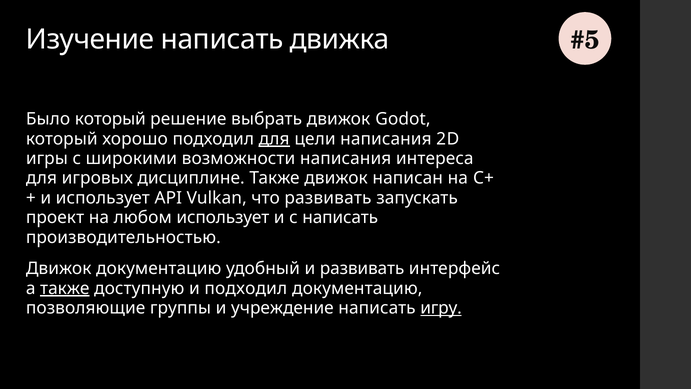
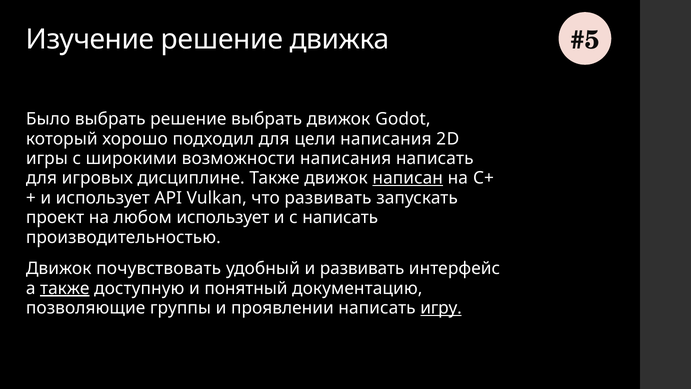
Изучение написать: написать -> решение
Было который: который -> выбрать
для at (274, 139) underline: present -> none
написания интереса: интереса -> написать
написан underline: none -> present
Движок документацию: документацию -> почувствовать
и подходил: подходил -> понятный
учреждение: учреждение -> проявлении
